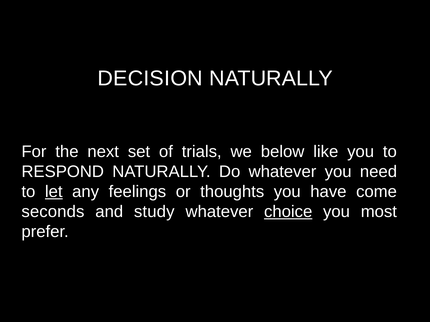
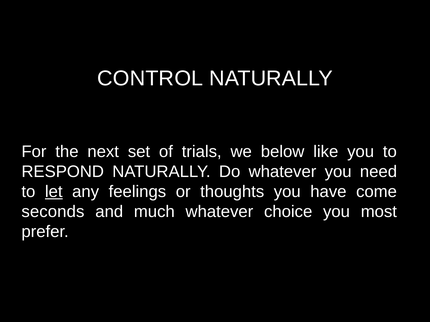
DECISION: DECISION -> CONTROL
study: study -> much
choice underline: present -> none
